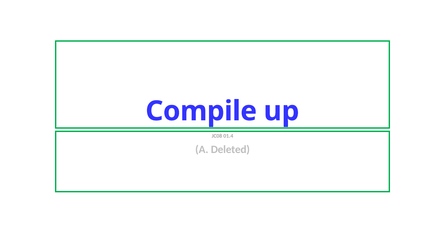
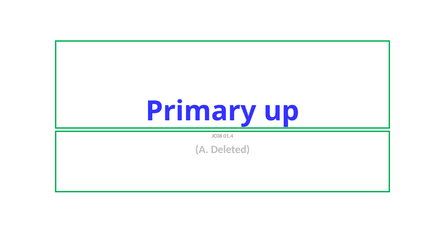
Compile: Compile -> Primary
